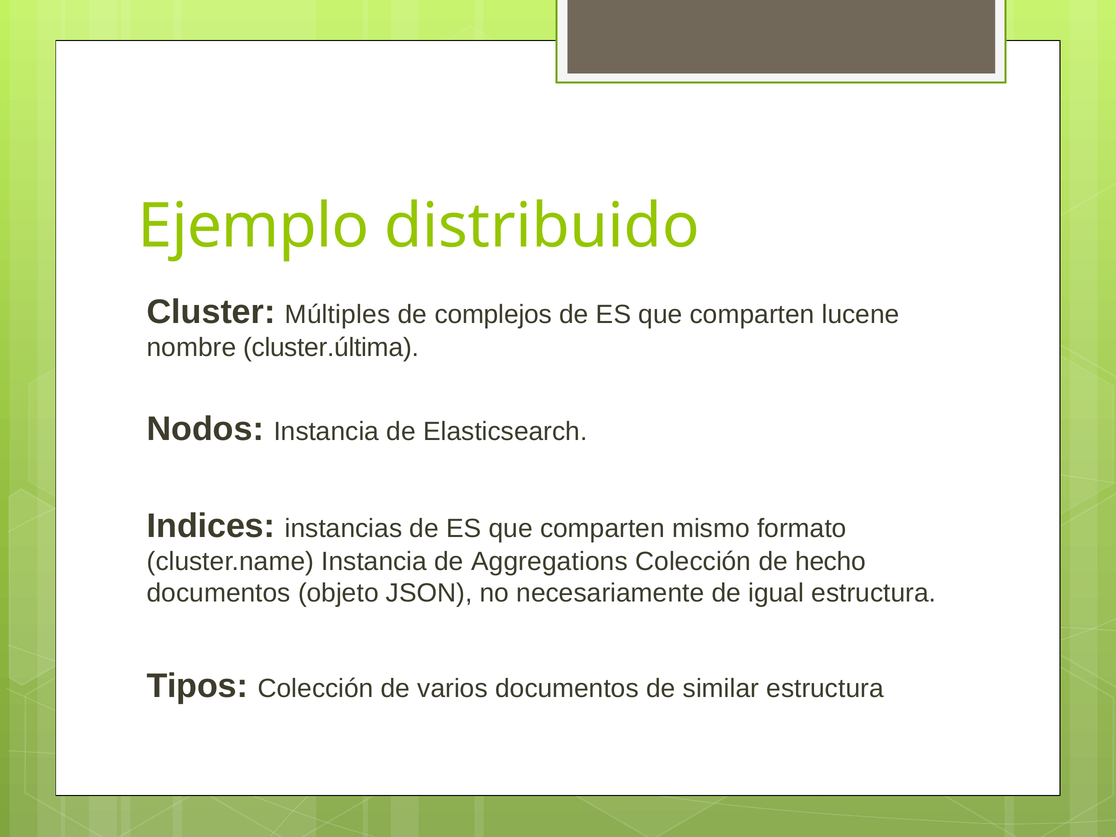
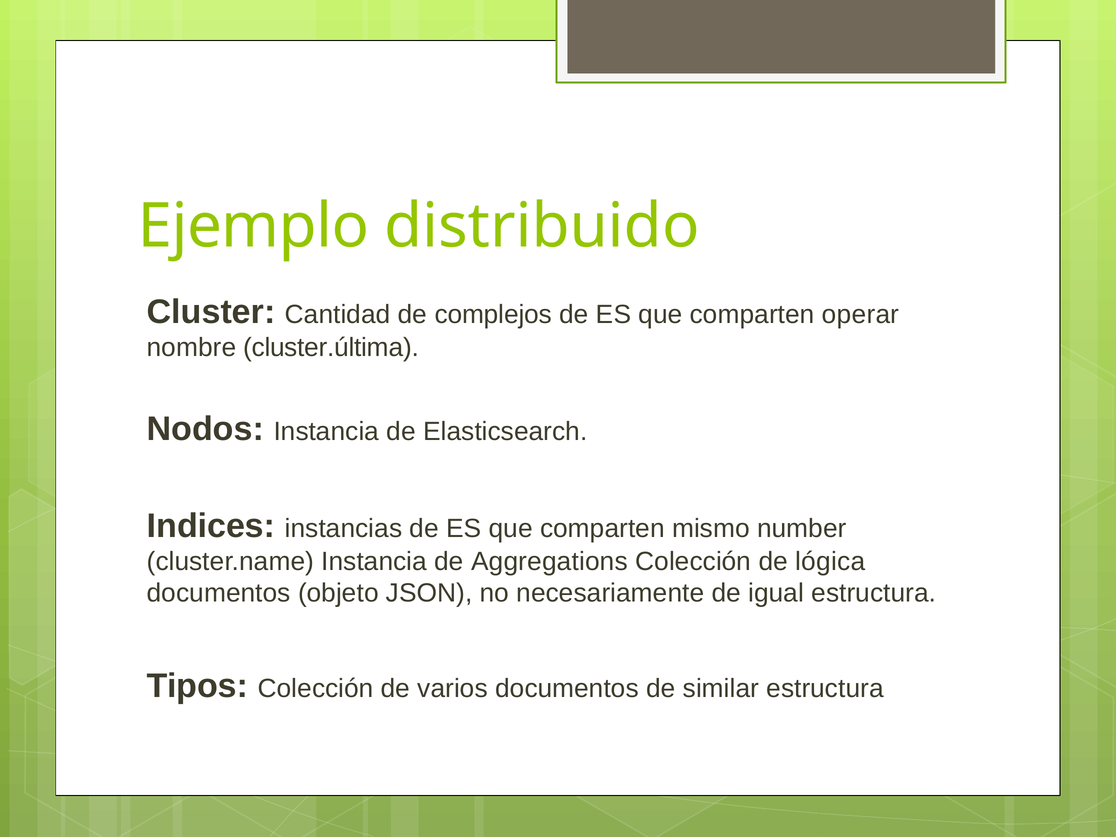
Múltiples: Múltiples -> Cantidad
lucene: lucene -> operar
formato: formato -> number
hecho: hecho -> lógica
